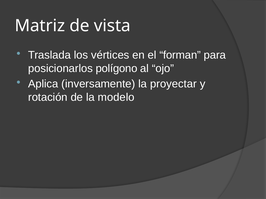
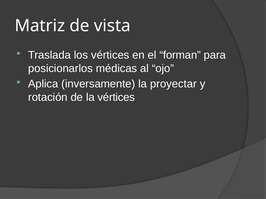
polígono: polígono -> médicas
la modelo: modelo -> vértices
